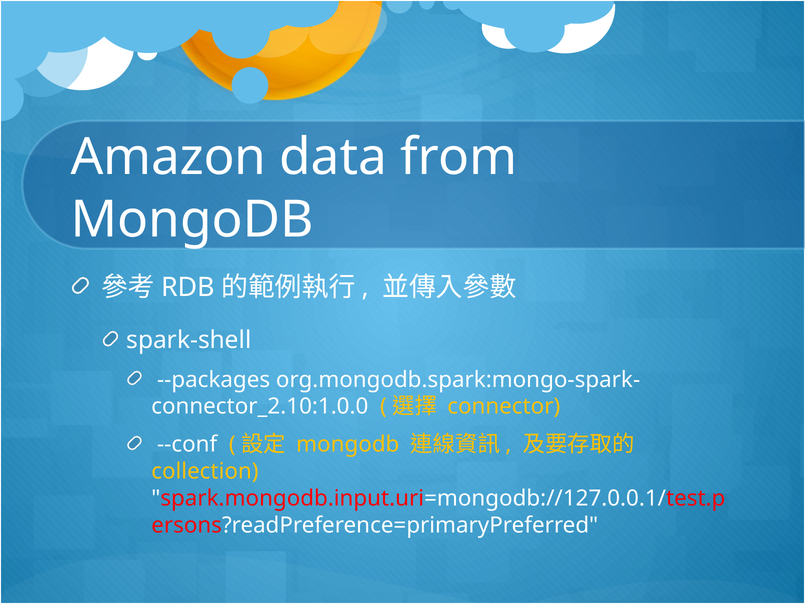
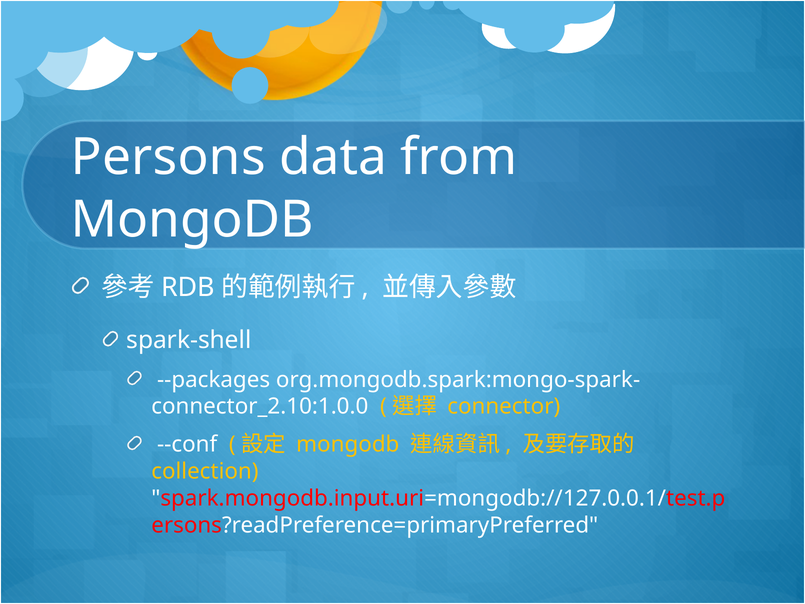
Amazon: Amazon -> Persons
